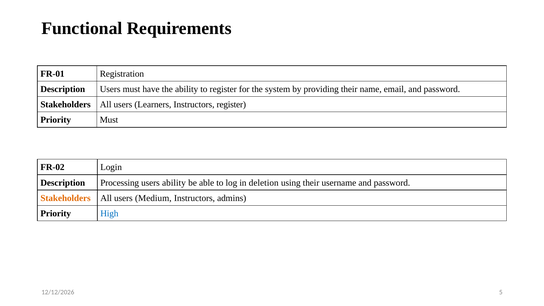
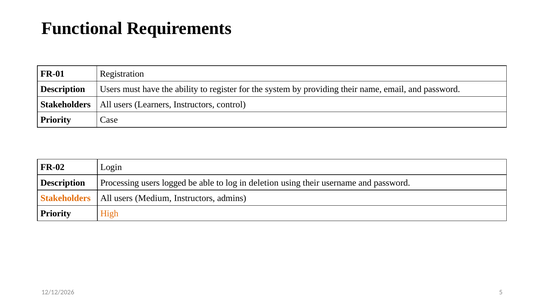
Instructors register: register -> control
Priority Must: Must -> Case
users ability: ability -> logged
High colour: blue -> orange
